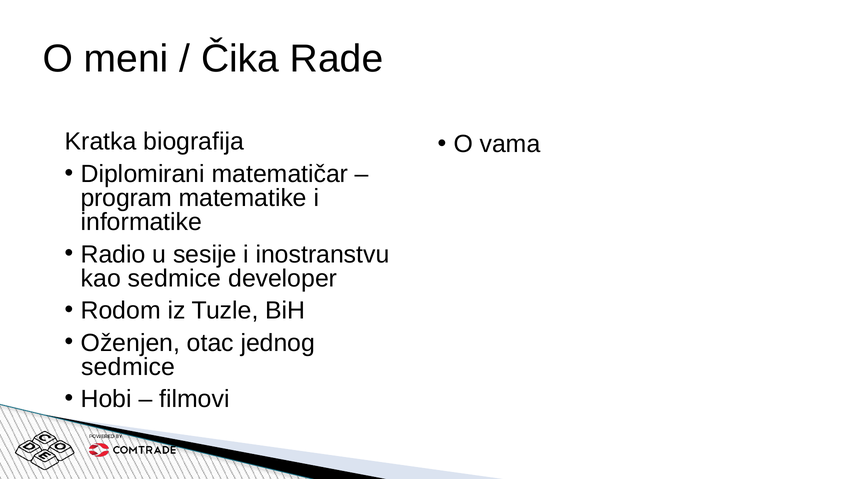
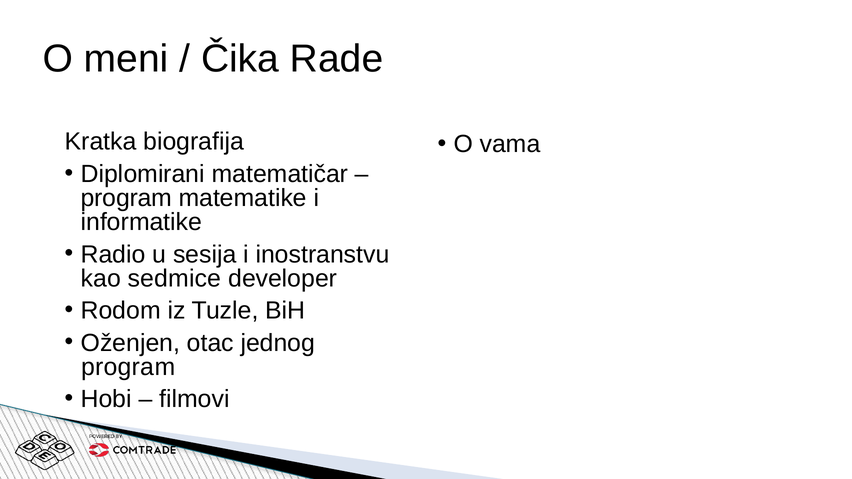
sesije: sesije -> sesija
sedmice at (128, 367): sedmice -> program
